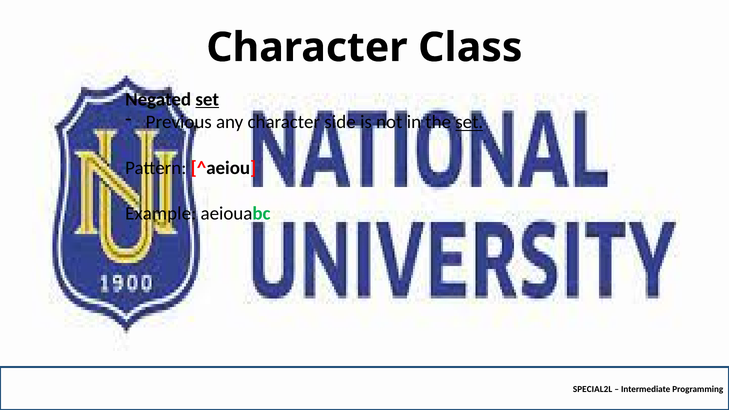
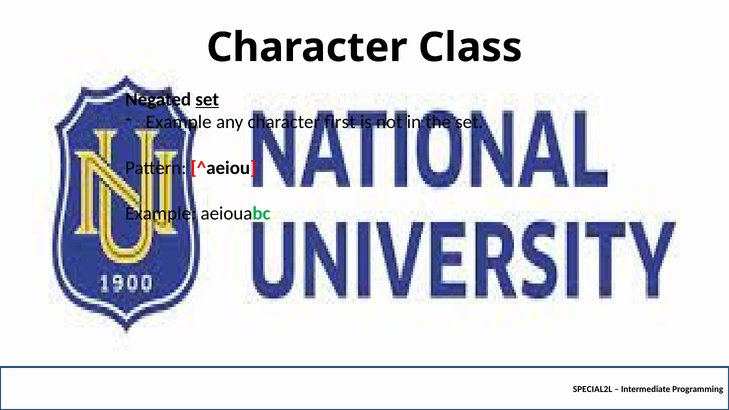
Previous at (179, 122): Previous -> Example
side: side -> first
set at (469, 122) underline: present -> none
